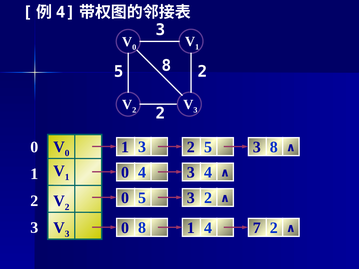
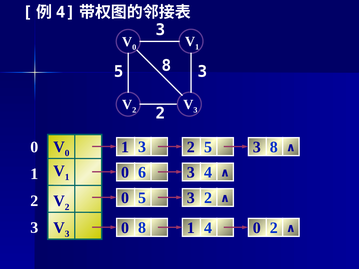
2 at (202, 72): 2 -> 3
0 4: 4 -> 6
7 at (257, 228): 7 -> 0
